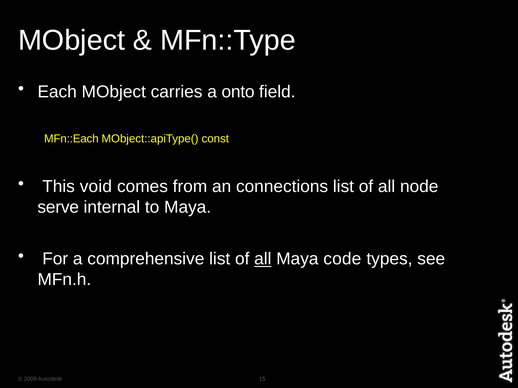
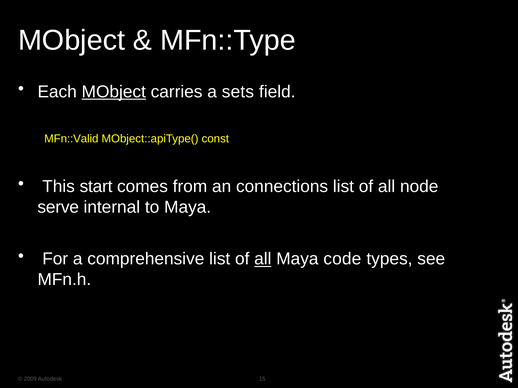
MObject at (114, 92) underline: none -> present
onto: onto -> sets
MFn::Each: MFn::Each -> MFn::Valid
void: void -> start
